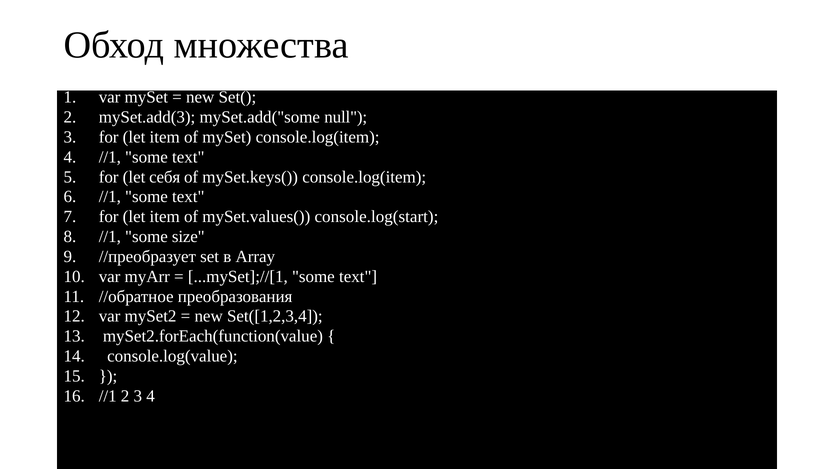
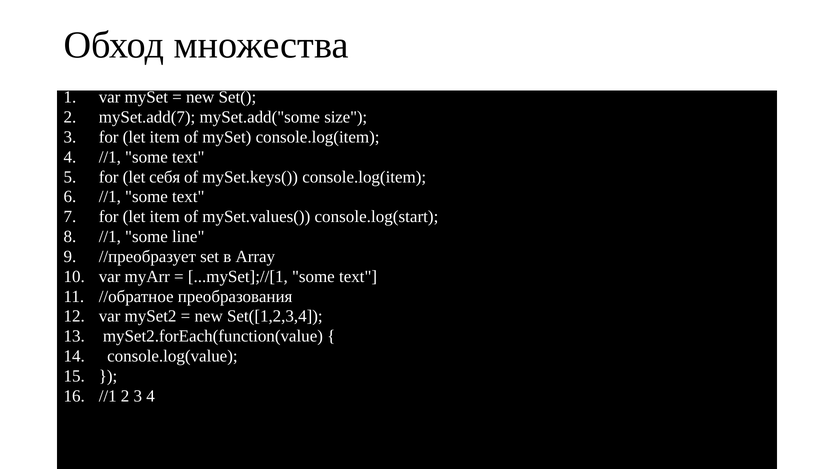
mySet.add(3: mySet.add(3 -> mySet.add(7
null: null -> size
size: size -> line
